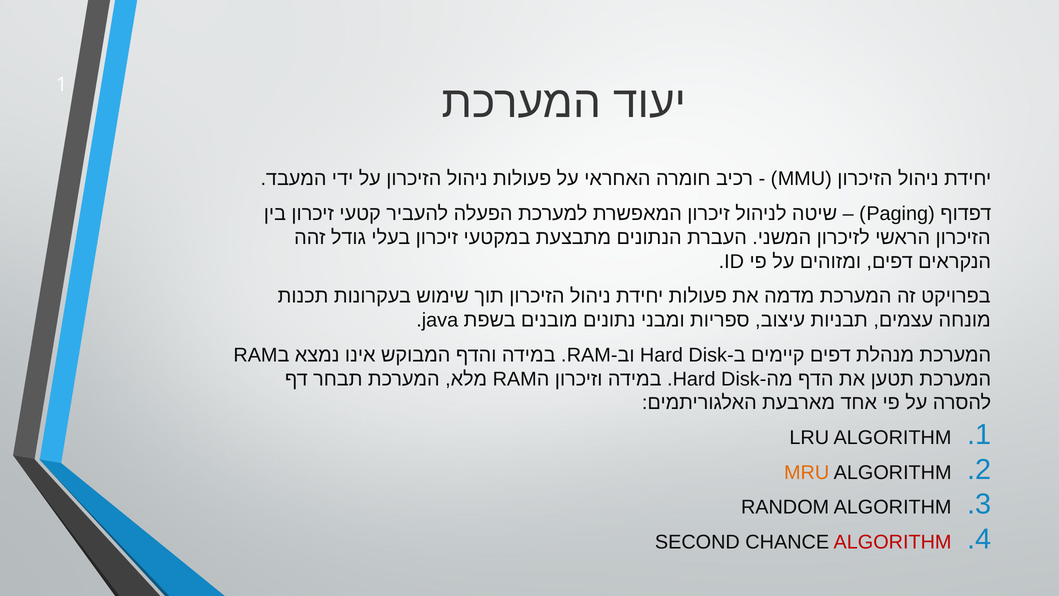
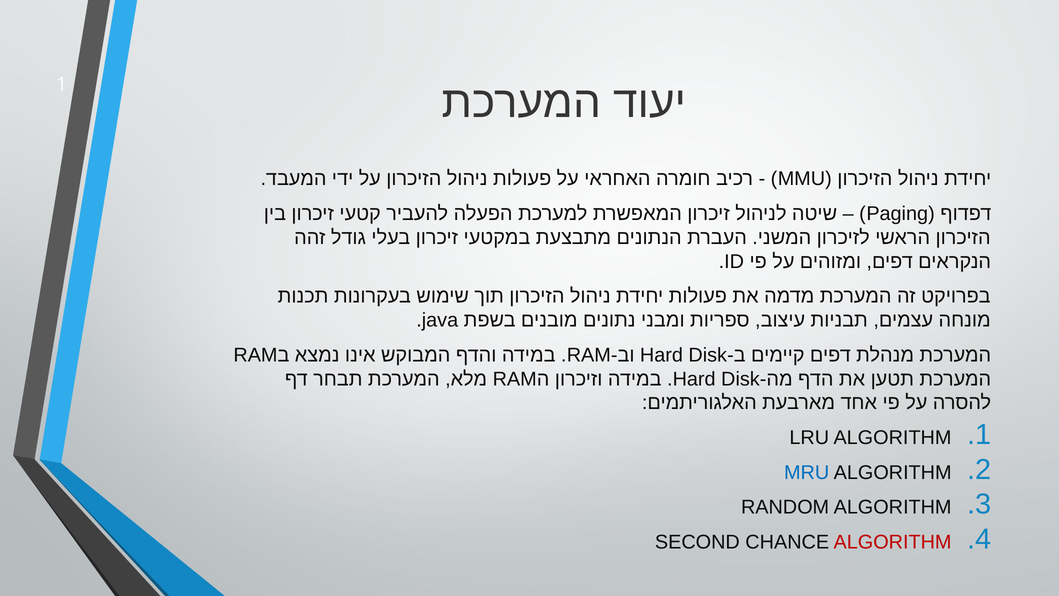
MRU colour: orange -> blue
